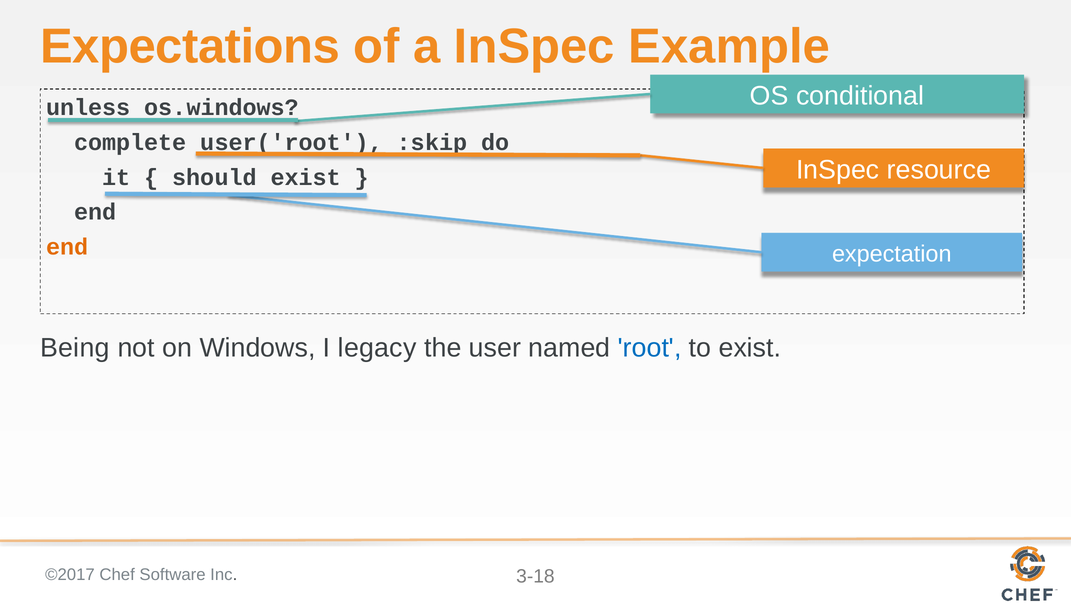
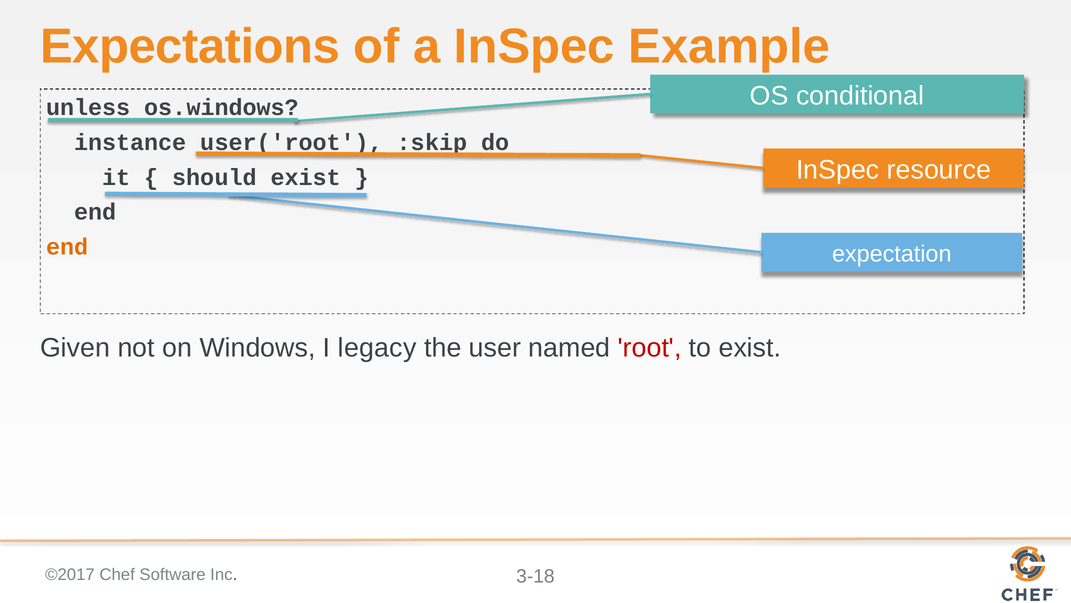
complete: complete -> instance
Being: Being -> Given
root colour: blue -> red
